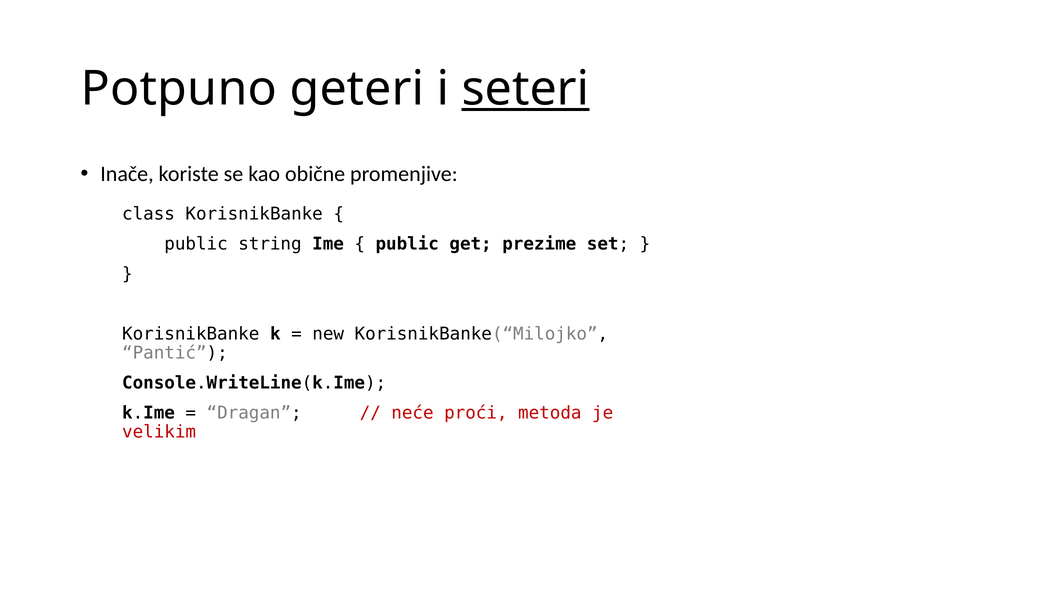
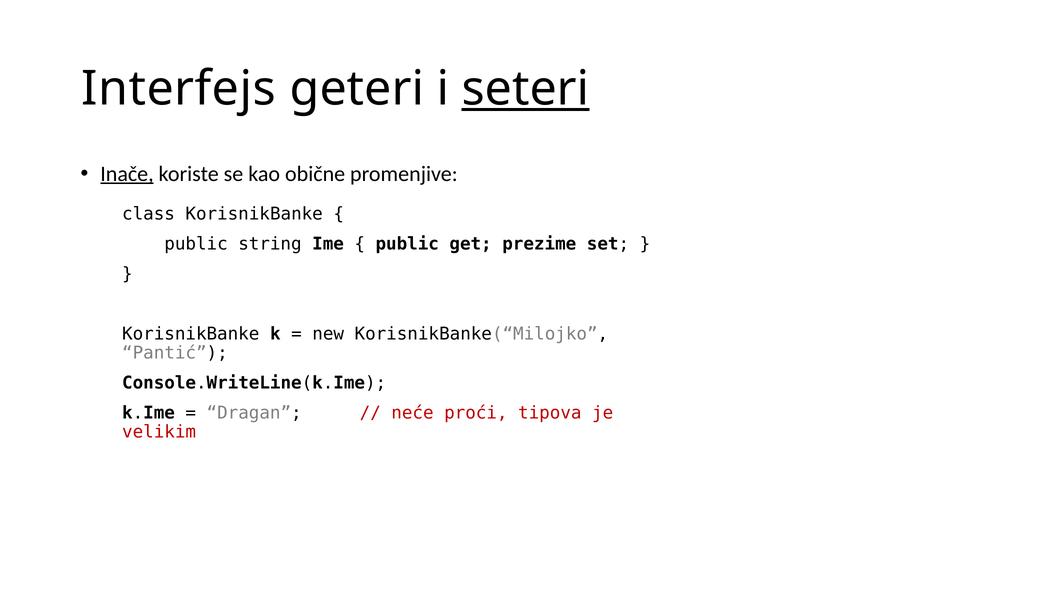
Potpuno: Potpuno -> Interfejs
Inače underline: none -> present
metoda: metoda -> tipova
